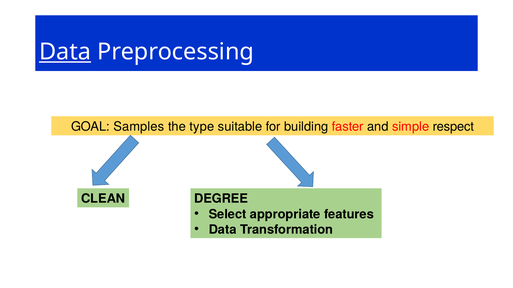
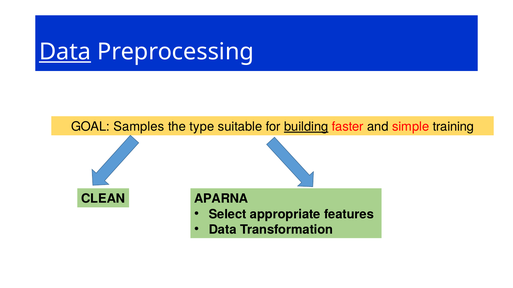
building underline: none -> present
respect: respect -> training
DEGREE: DEGREE -> APARNA
